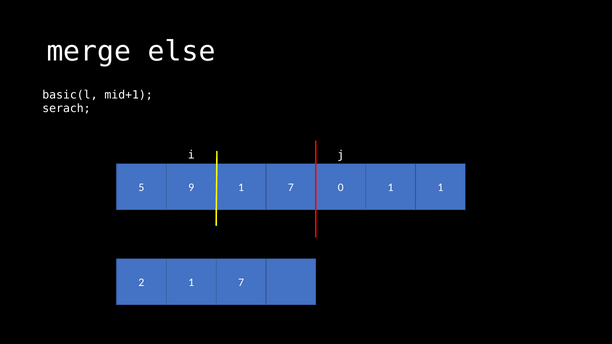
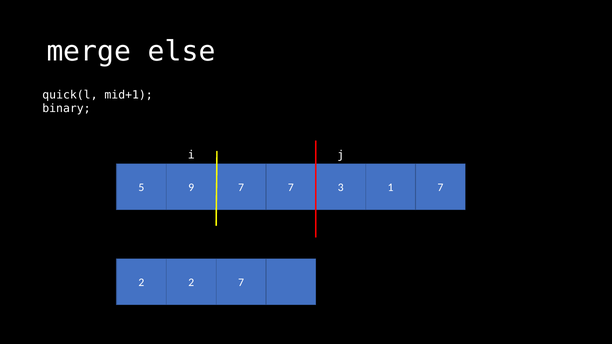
basic(l: basic(l -> quick(l
serach: serach -> binary
9 1: 1 -> 7
0: 0 -> 3
1 1: 1 -> 7
2 1: 1 -> 2
